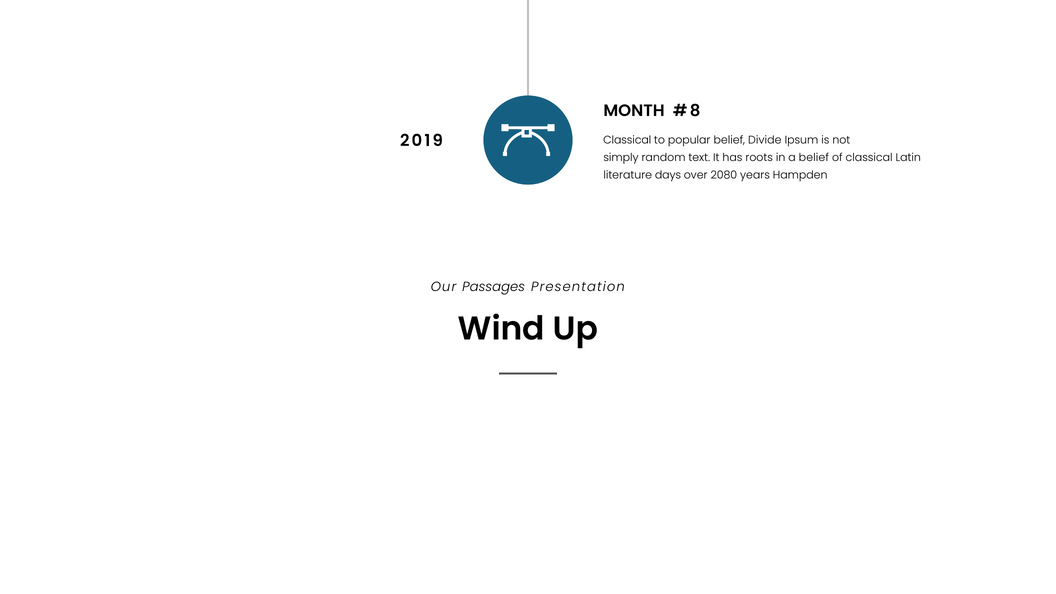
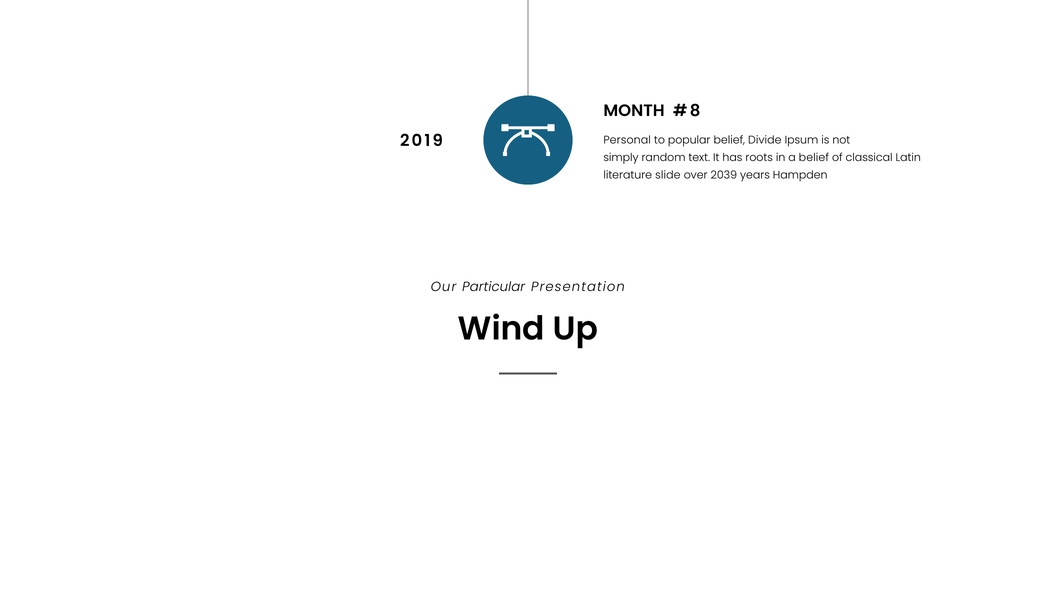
2019 Classical: Classical -> Personal
days: days -> slide
2080: 2080 -> 2039
Passages: Passages -> Particular
